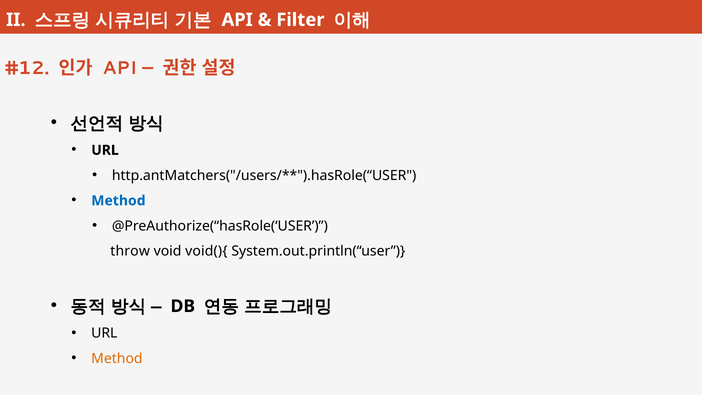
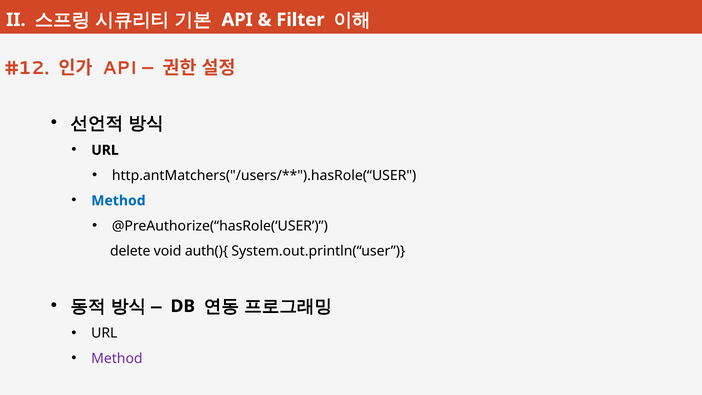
throw: throw -> delete
void(){: void(){ -> auth(){
Method at (117, 358) colour: orange -> purple
